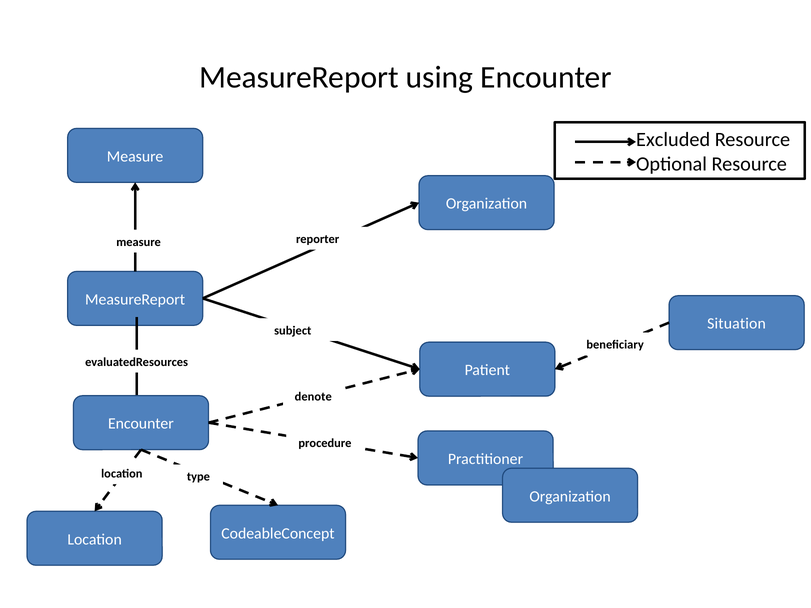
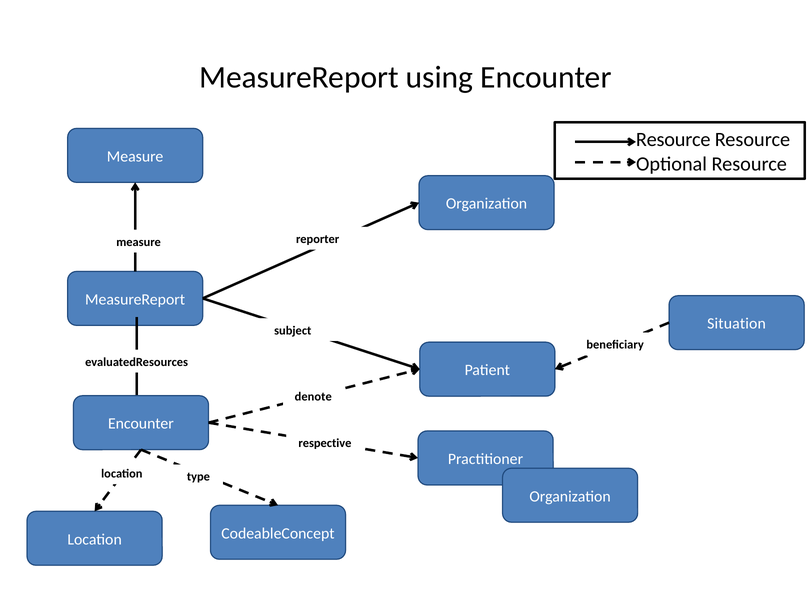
Excluded at (673, 140): Excluded -> Resource
procedure: procedure -> respective
